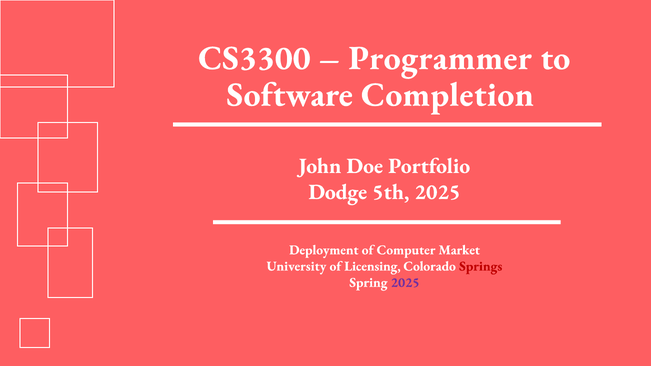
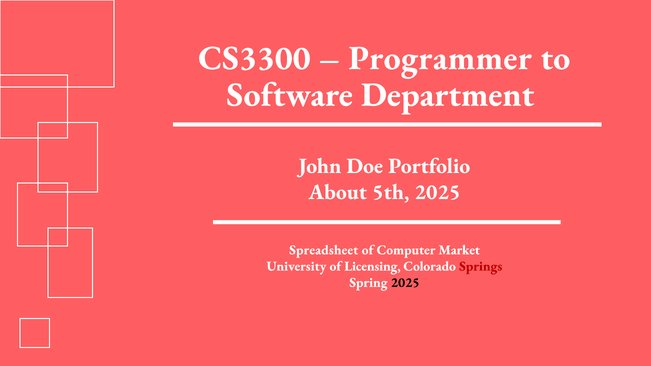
Completion: Completion -> Department
Dodge: Dodge -> About
Deployment: Deployment -> Spreadsheet
2025 at (405, 283) colour: purple -> black
